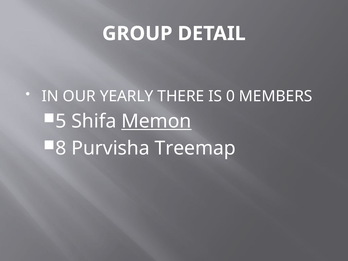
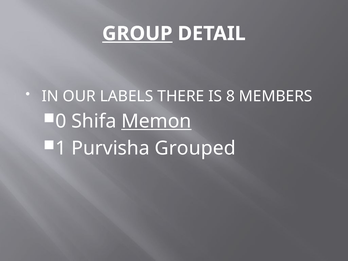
GROUP underline: none -> present
YEARLY: YEARLY -> LABELS
0: 0 -> 8
5: 5 -> 0
8: 8 -> 1
Treemap: Treemap -> Grouped
